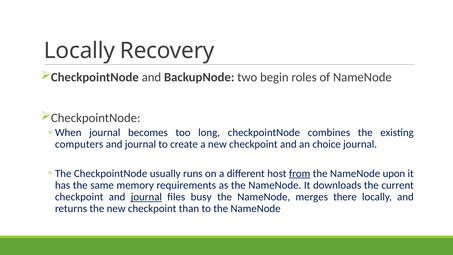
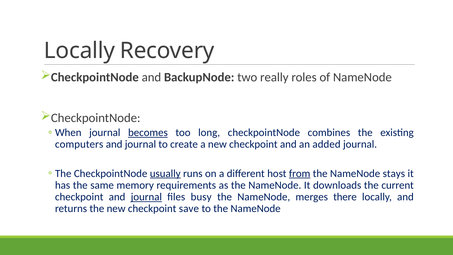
begin: begin -> really
becomes underline: none -> present
choice: choice -> added
usually underline: none -> present
upon: upon -> stays
than: than -> save
